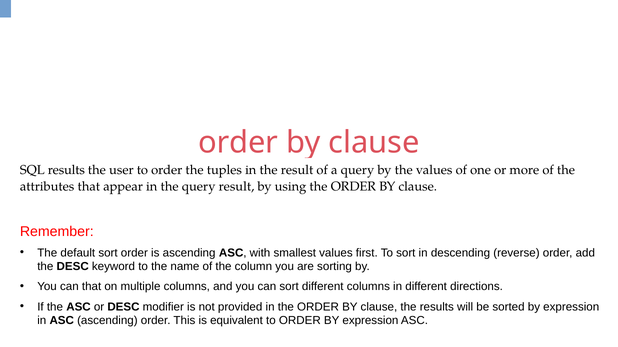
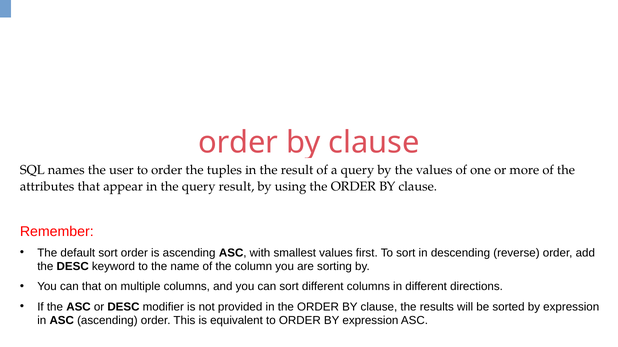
SQL results: results -> names
